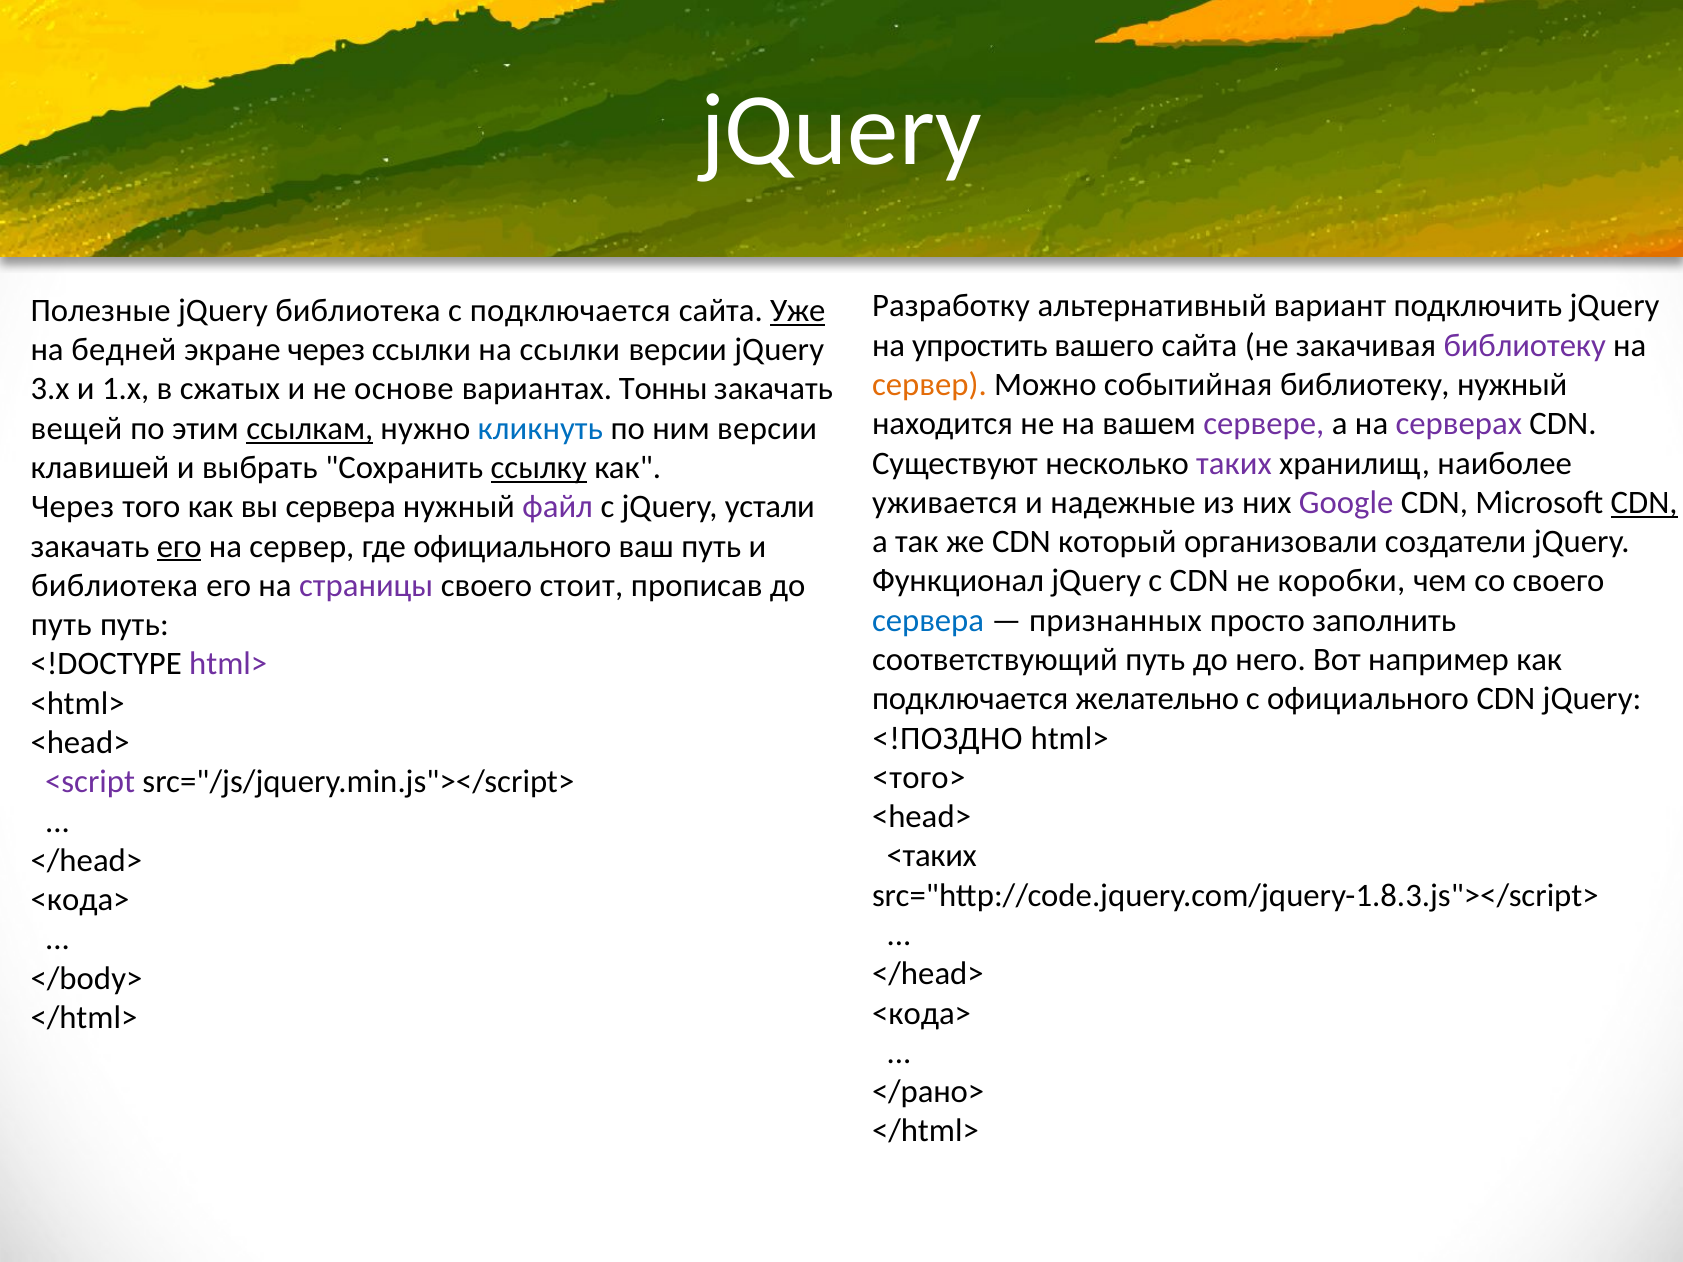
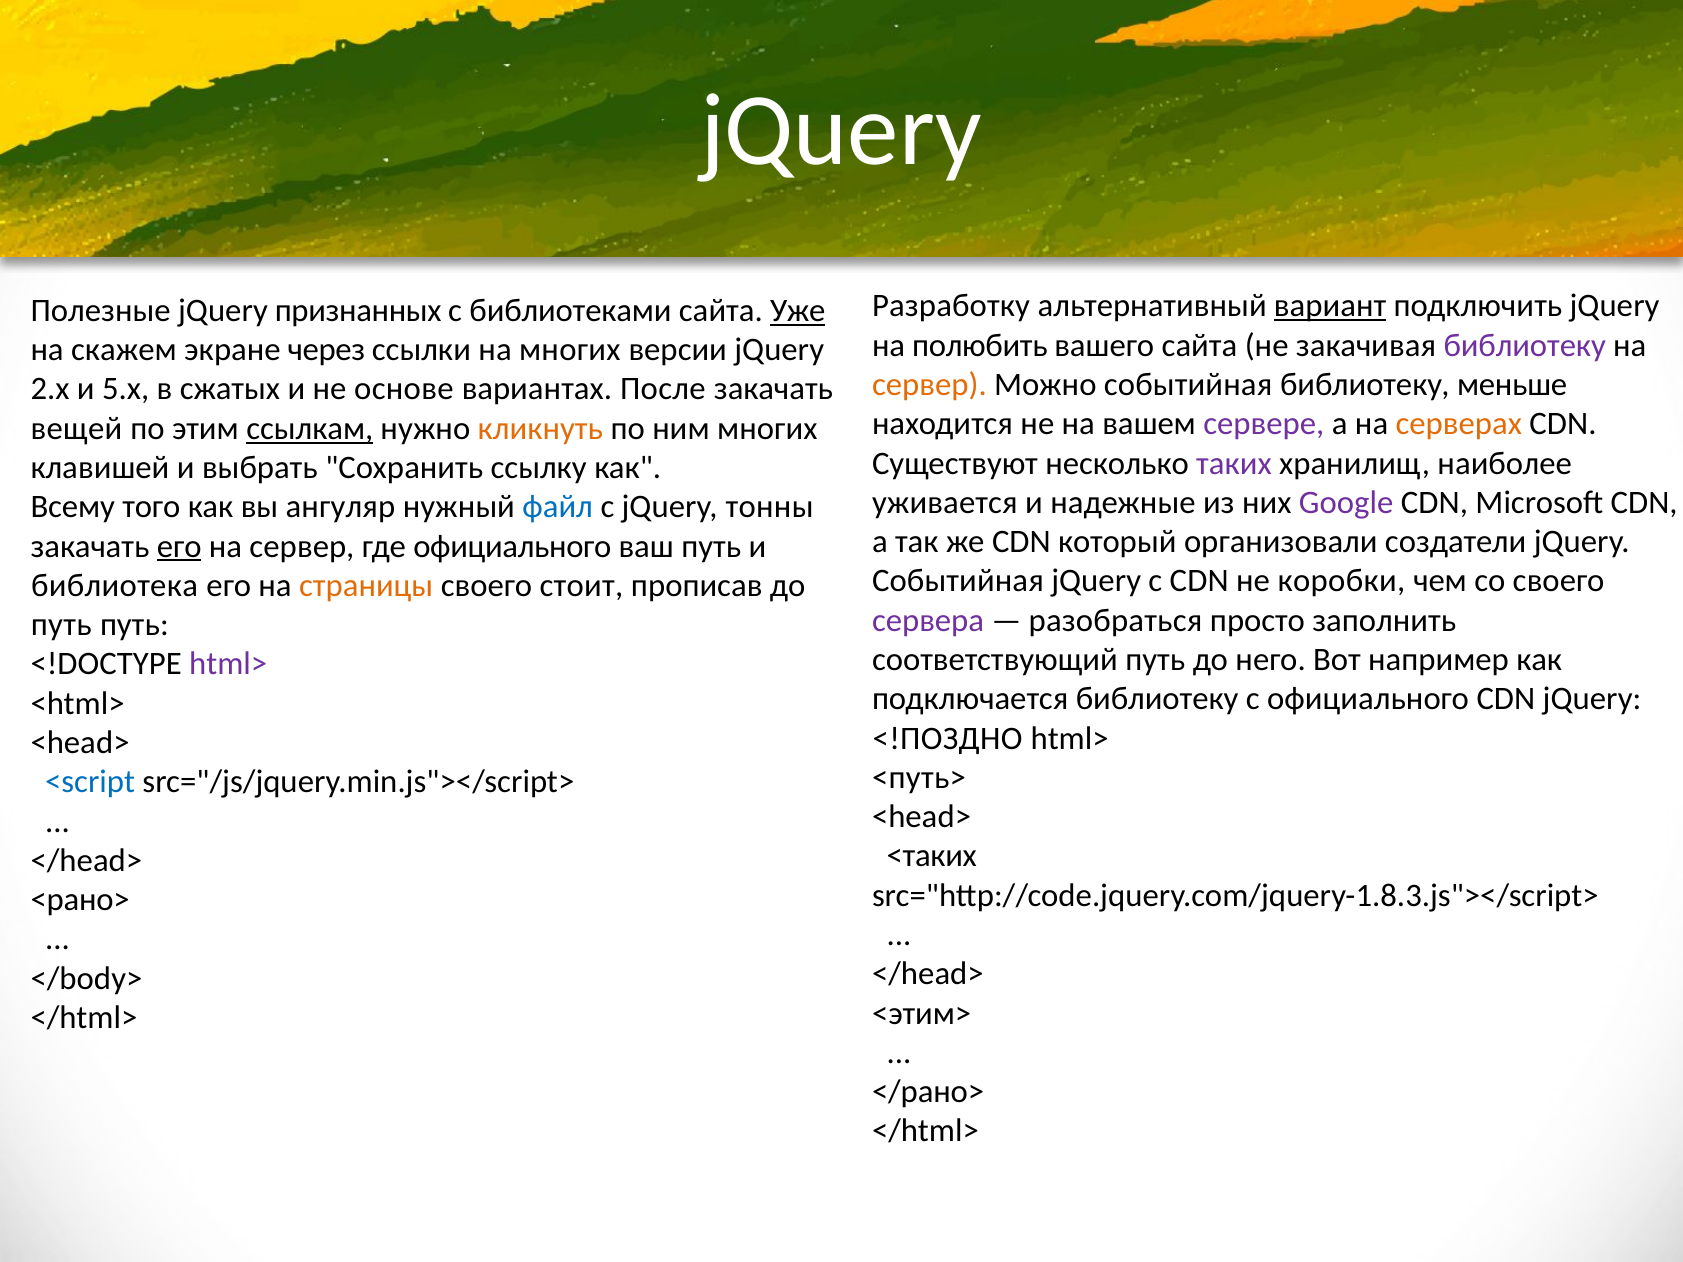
вариант underline: none -> present
jQuery библиотека: библиотека -> признанных
с подключается: подключается -> библиотеками
упростить: упростить -> полюбить
бедней: бедней -> скажем
на ссылки: ссылки -> многих
библиотеку нужный: нужный -> меньше
3.x: 3.x -> 2.x
1.x: 1.x -> 5.x
Тонны: Тонны -> После
серверах colour: purple -> orange
кликнуть colour: blue -> orange
ним версии: версии -> многих
ссылку underline: present -> none
CDN at (1644, 503) underline: present -> none
Через at (73, 507): Через -> Всему
вы сервера: сервера -> ангуляр
файл colour: purple -> blue
устали: устали -> тонны
Функционал at (958, 581): Функционал -> Событийная
страницы colour: purple -> orange
сервера at (928, 621) colour: blue -> purple
признанных: признанных -> разобраться
подключается желательно: желательно -> библиотеку
<того>: <того> -> <путь>
<script colour: purple -> blue
<кода> at (80, 900): <кода> -> <рано>
<кода> at (922, 1014): <кода> -> <этим>
